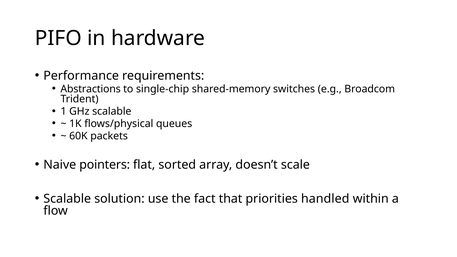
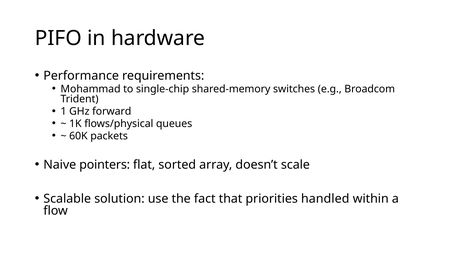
Abstractions: Abstractions -> Mohammad
GHz scalable: scalable -> forward
